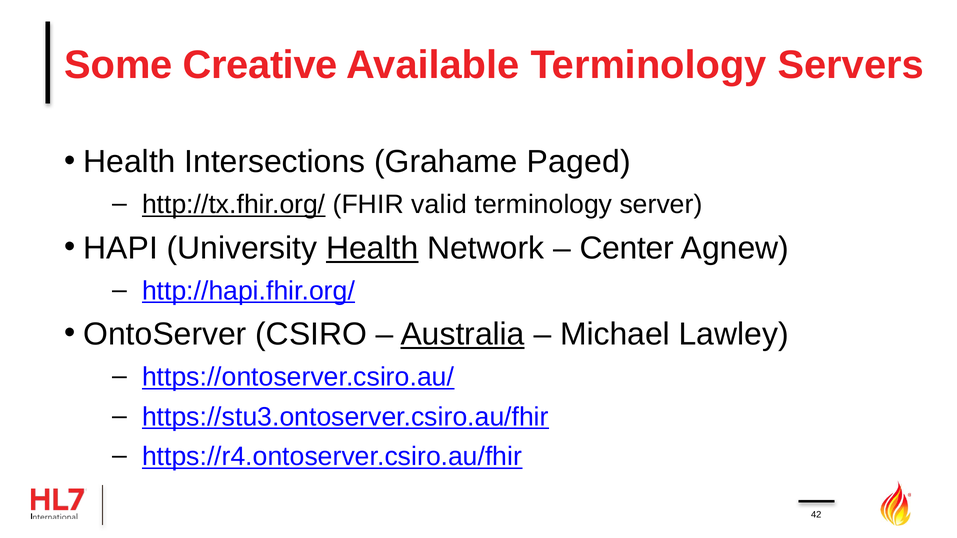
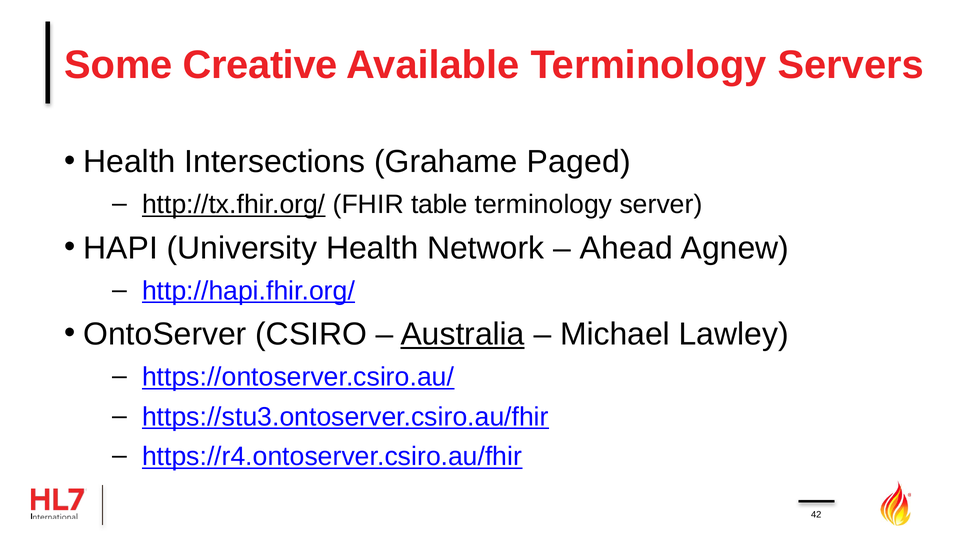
valid: valid -> table
Health at (372, 248) underline: present -> none
Center: Center -> Ahead
